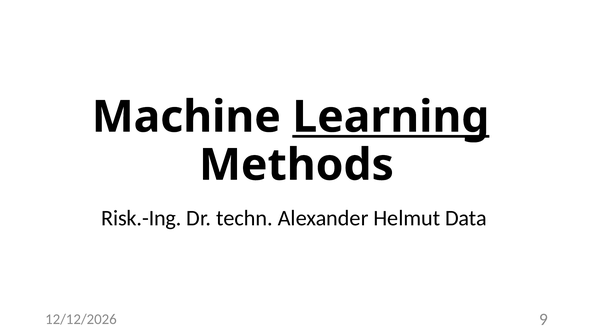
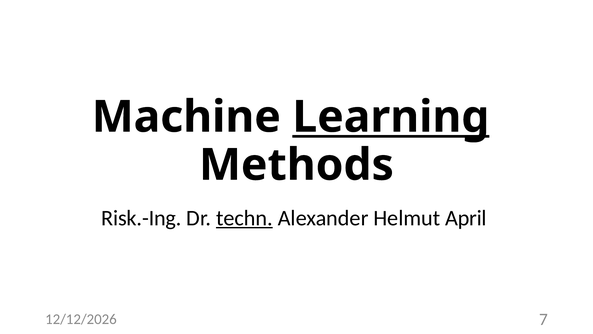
techn underline: none -> present
Data: Data -> April
9: 9 -> 7
